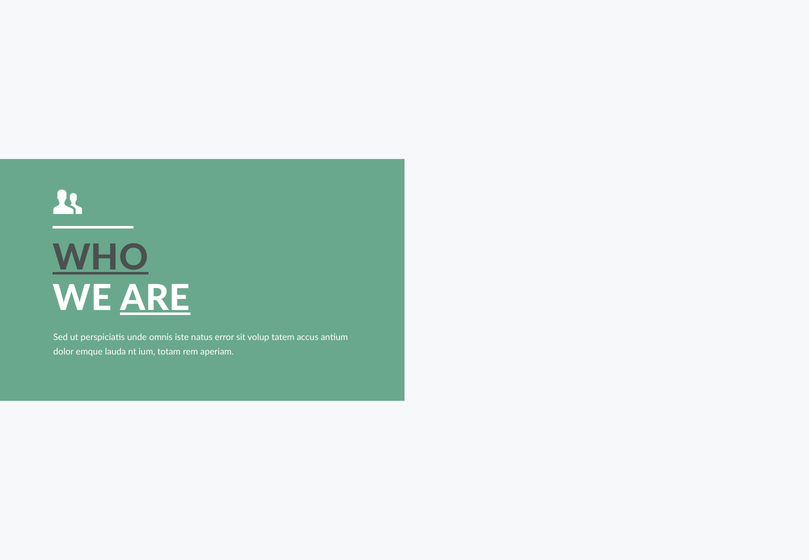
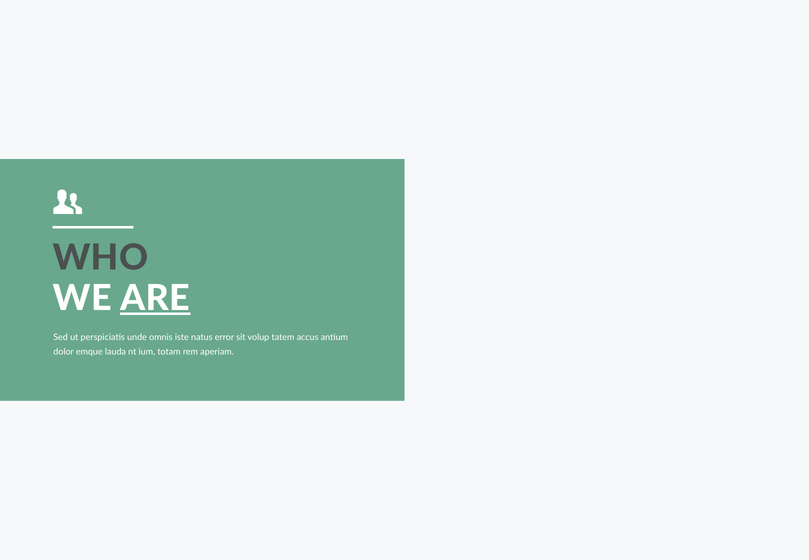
WHO underline: present -> none
